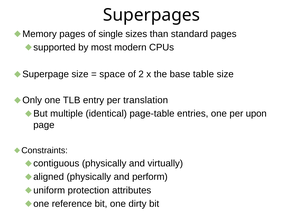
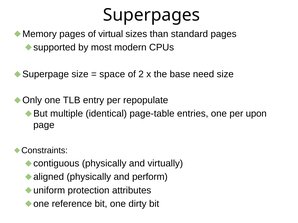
single: single -> virtual
table: table -> need
translation: translation -> repopulate
